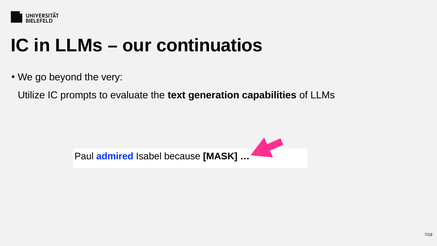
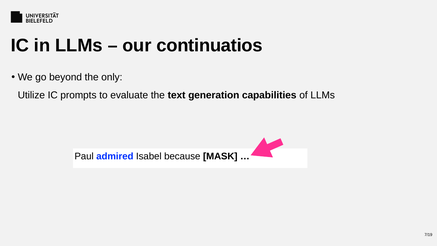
very: very -> only
